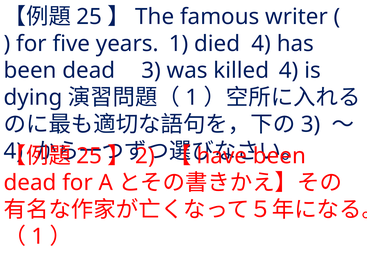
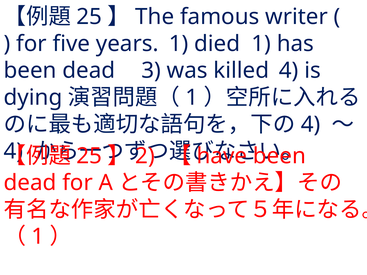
died 4: 4 -> 1
3 at (311, 124): 3 -> 4
